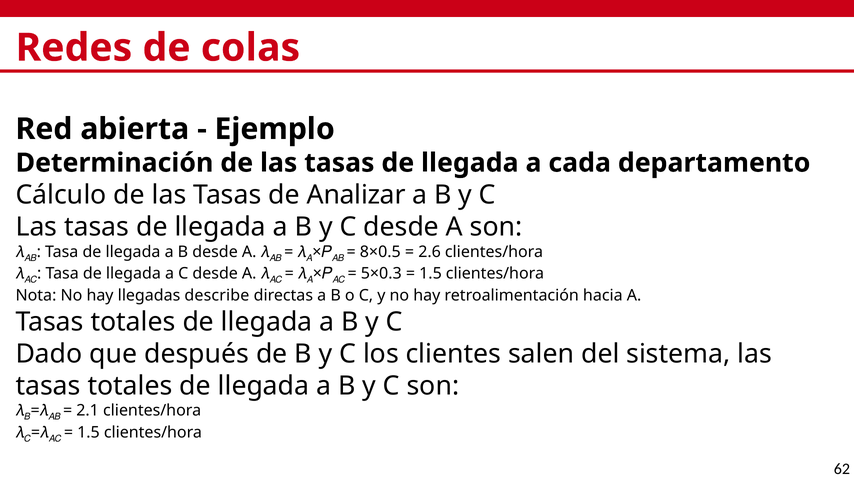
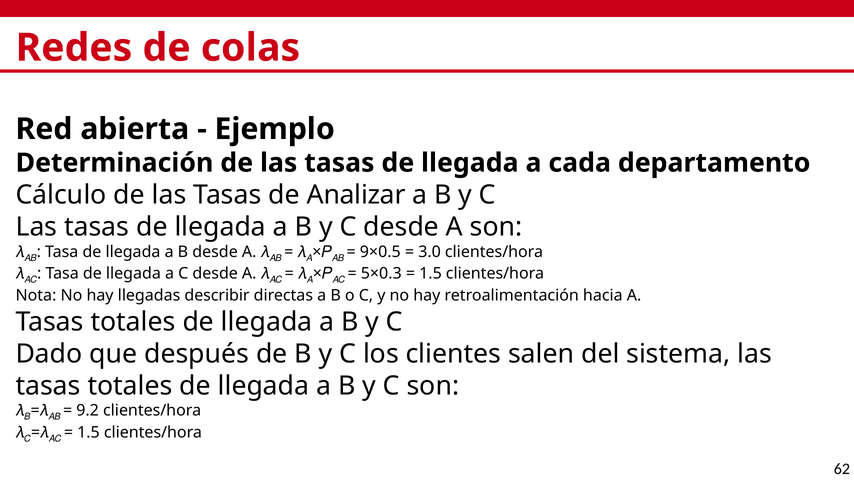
8×0.5: 8×0.5 -> 9×0.5
2.6: 2.6 -> 3.0
describe: describe -> describir
2.1: 2.1 -> 9.2
